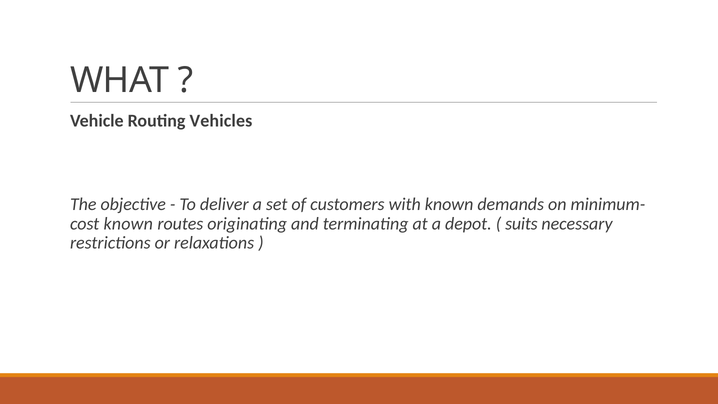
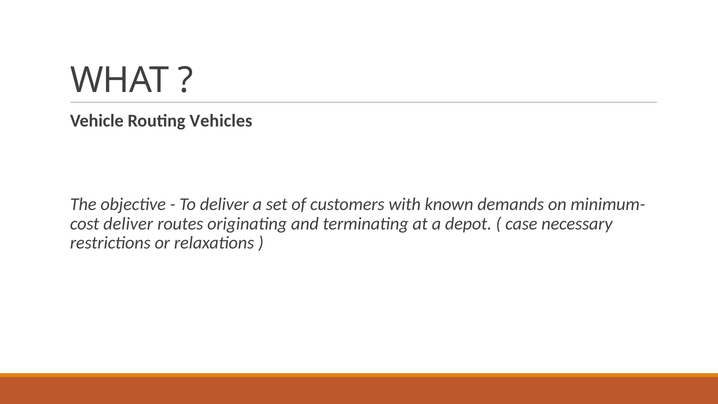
known at (128, 224): known -> deliver
suits: suits -> case
